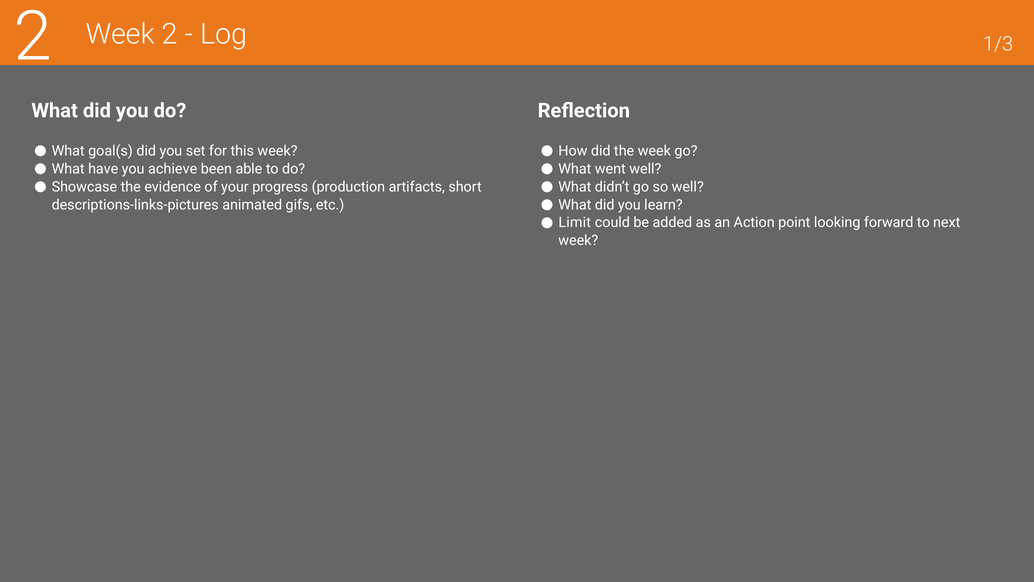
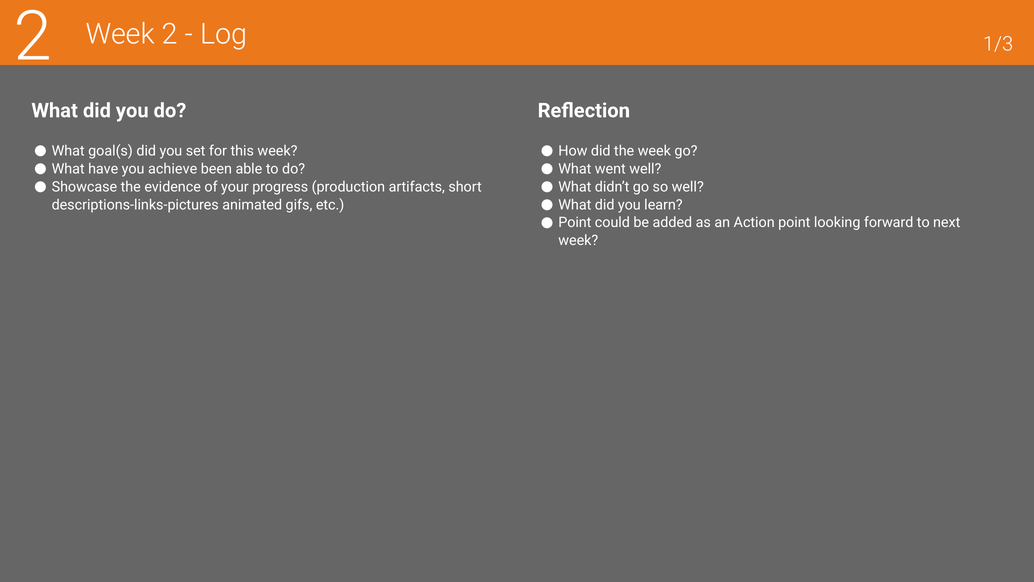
Limit at (575, 223): Limit -> Point
